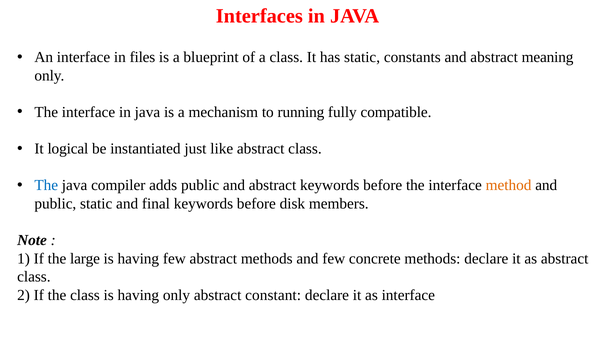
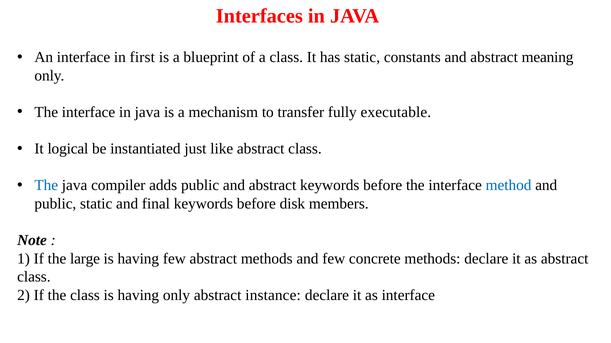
files: files -> first
running: running -> transfer
compatible: compatible -> executable
method colour: orange -> blue
constant: constant -> instance
